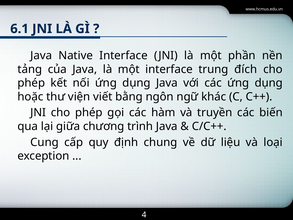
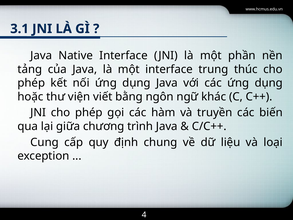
6.1: 6.1 -> 3.1
đích: đích -> thúc
